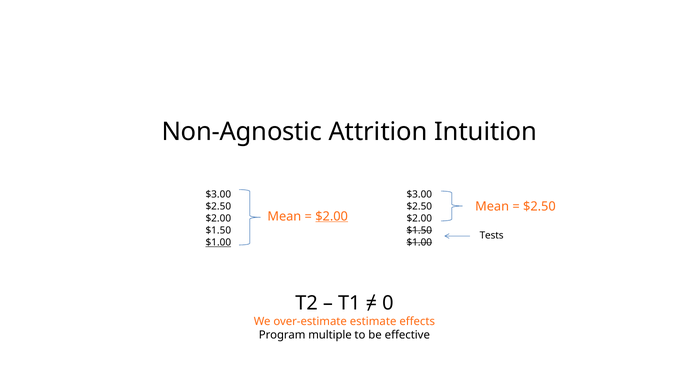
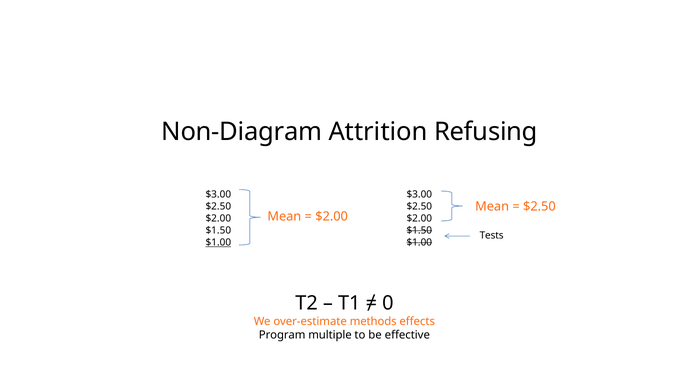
Non-Agnostic: Non-Agnostic -> Non-Diagram
Intuition: Intuition -> Refusing
$2.00 at (332, 216) underline: present -> none
estimate: estimate -> methods
